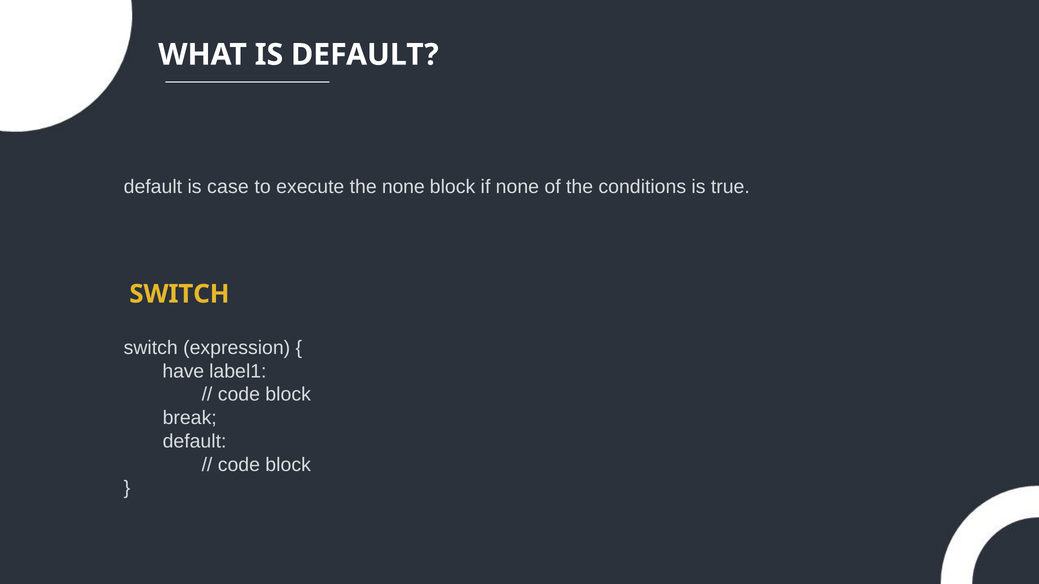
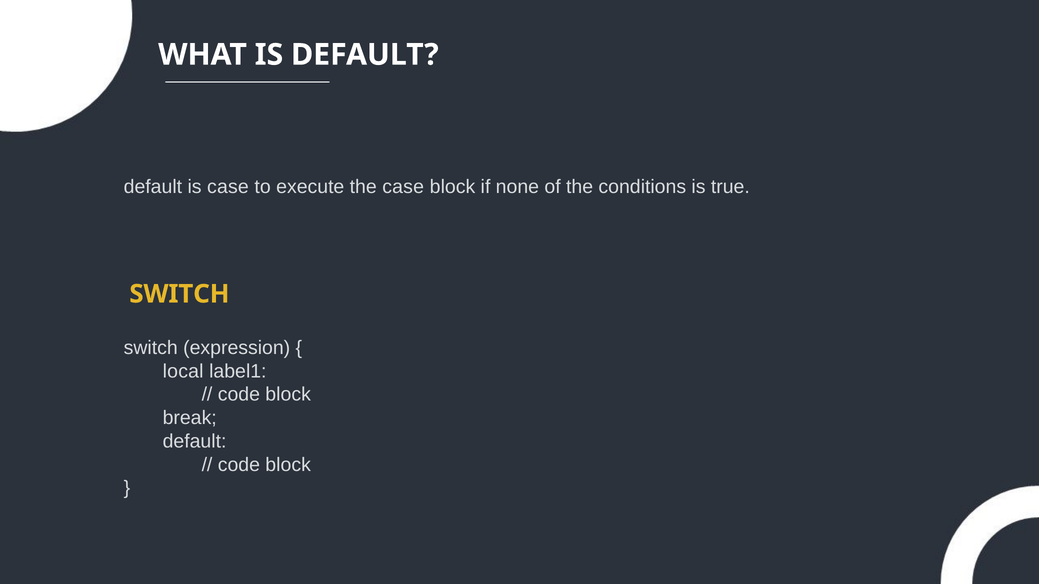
the none: none -> case
have: have -> local
